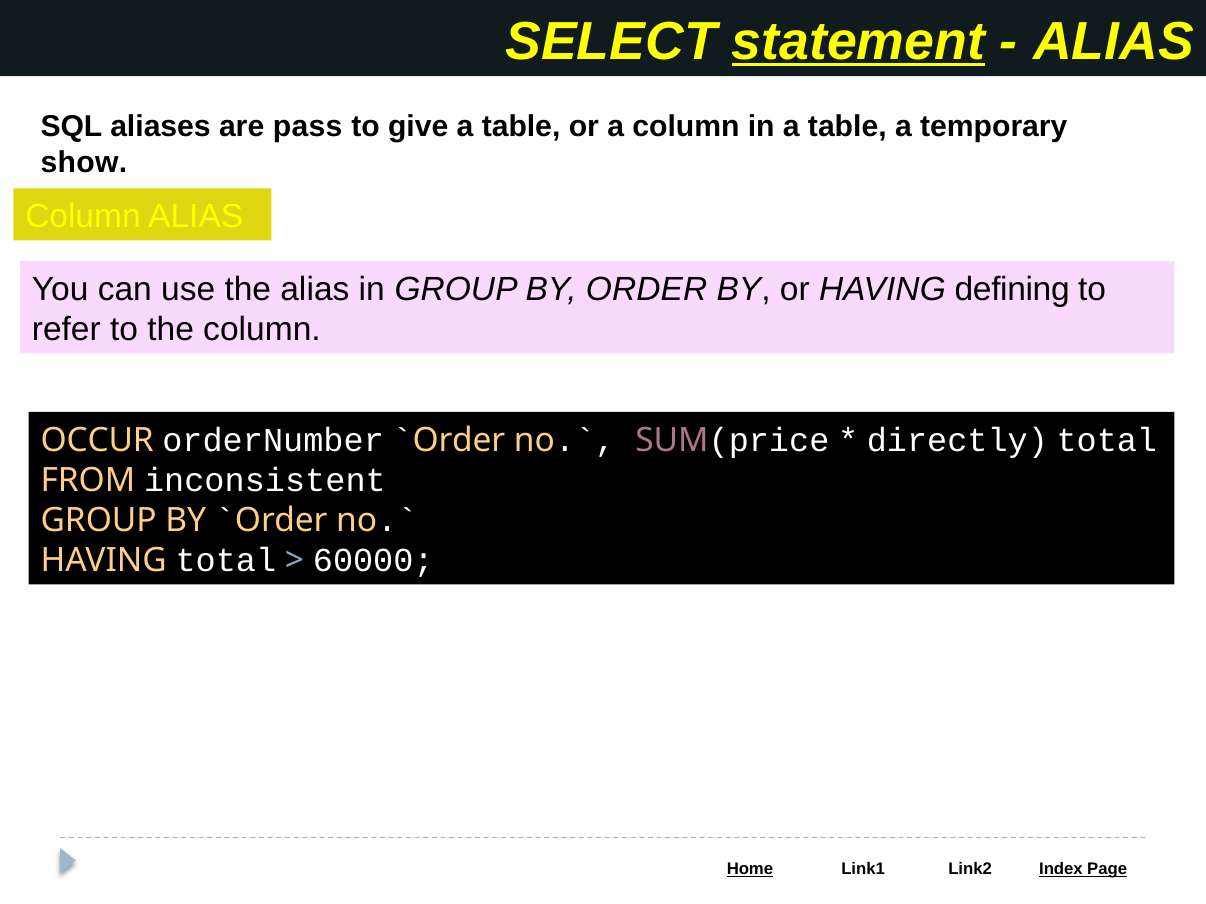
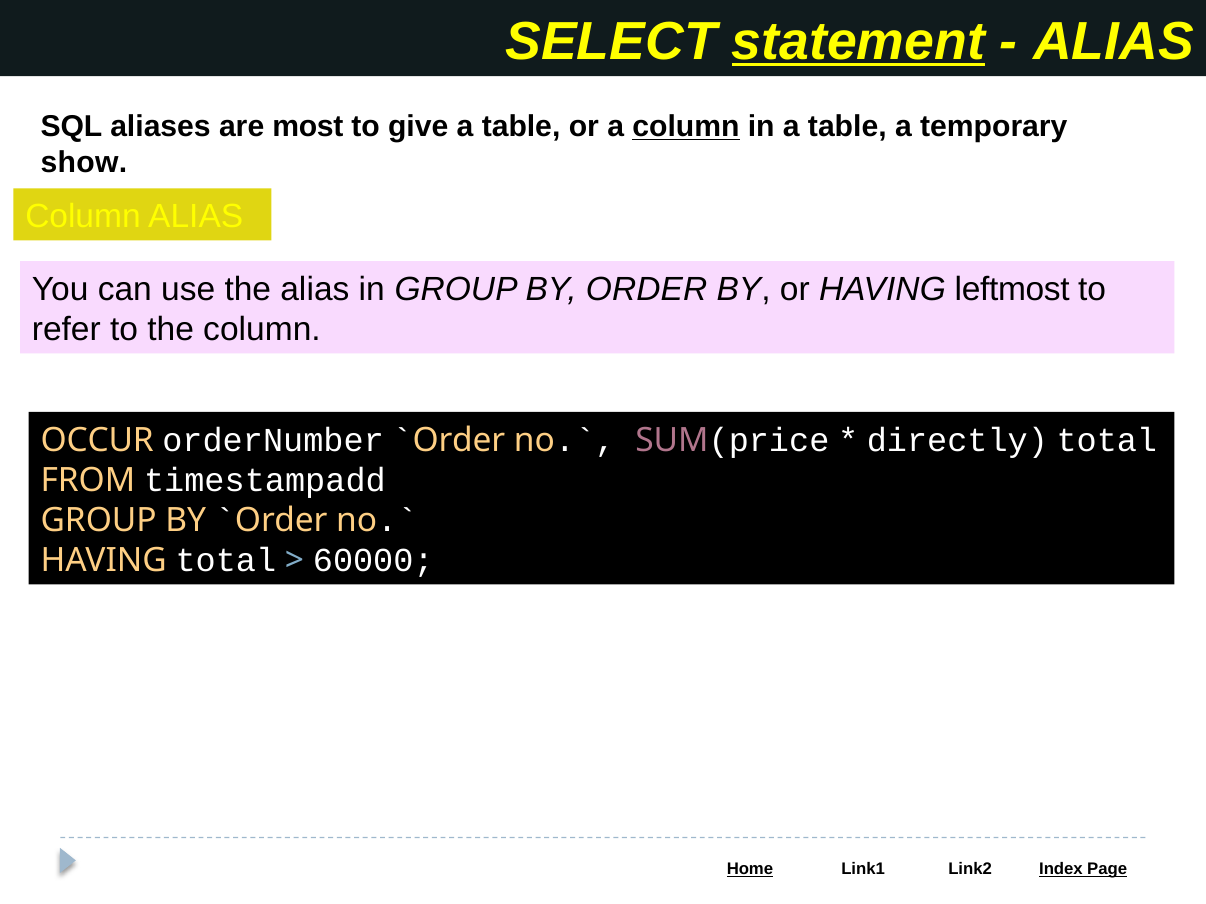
pass: pass -> most
column at (686, 127) underline: none -> present
defining: defining -> leftmost
inconsistent: inconsistent -> timestampadd
